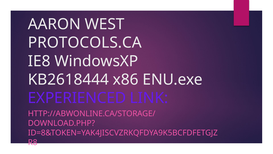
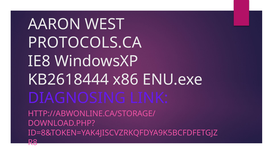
EXPERIENCED: EXPERIENCED -> DIAGNOSING
